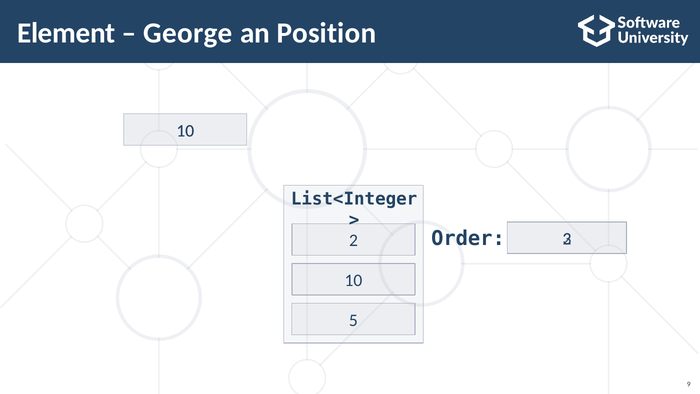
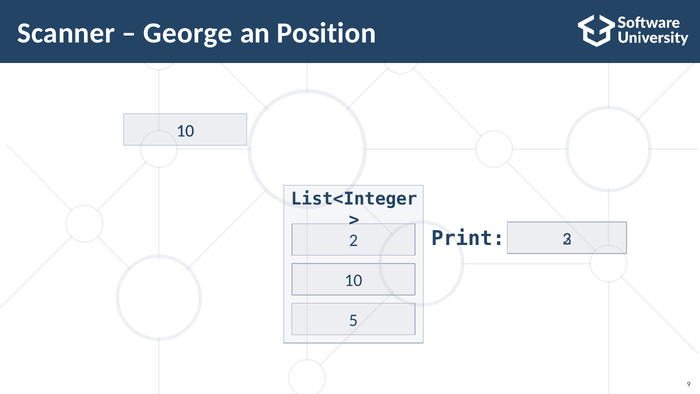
Element: Element -> Scanner
Order: Order -> Print
